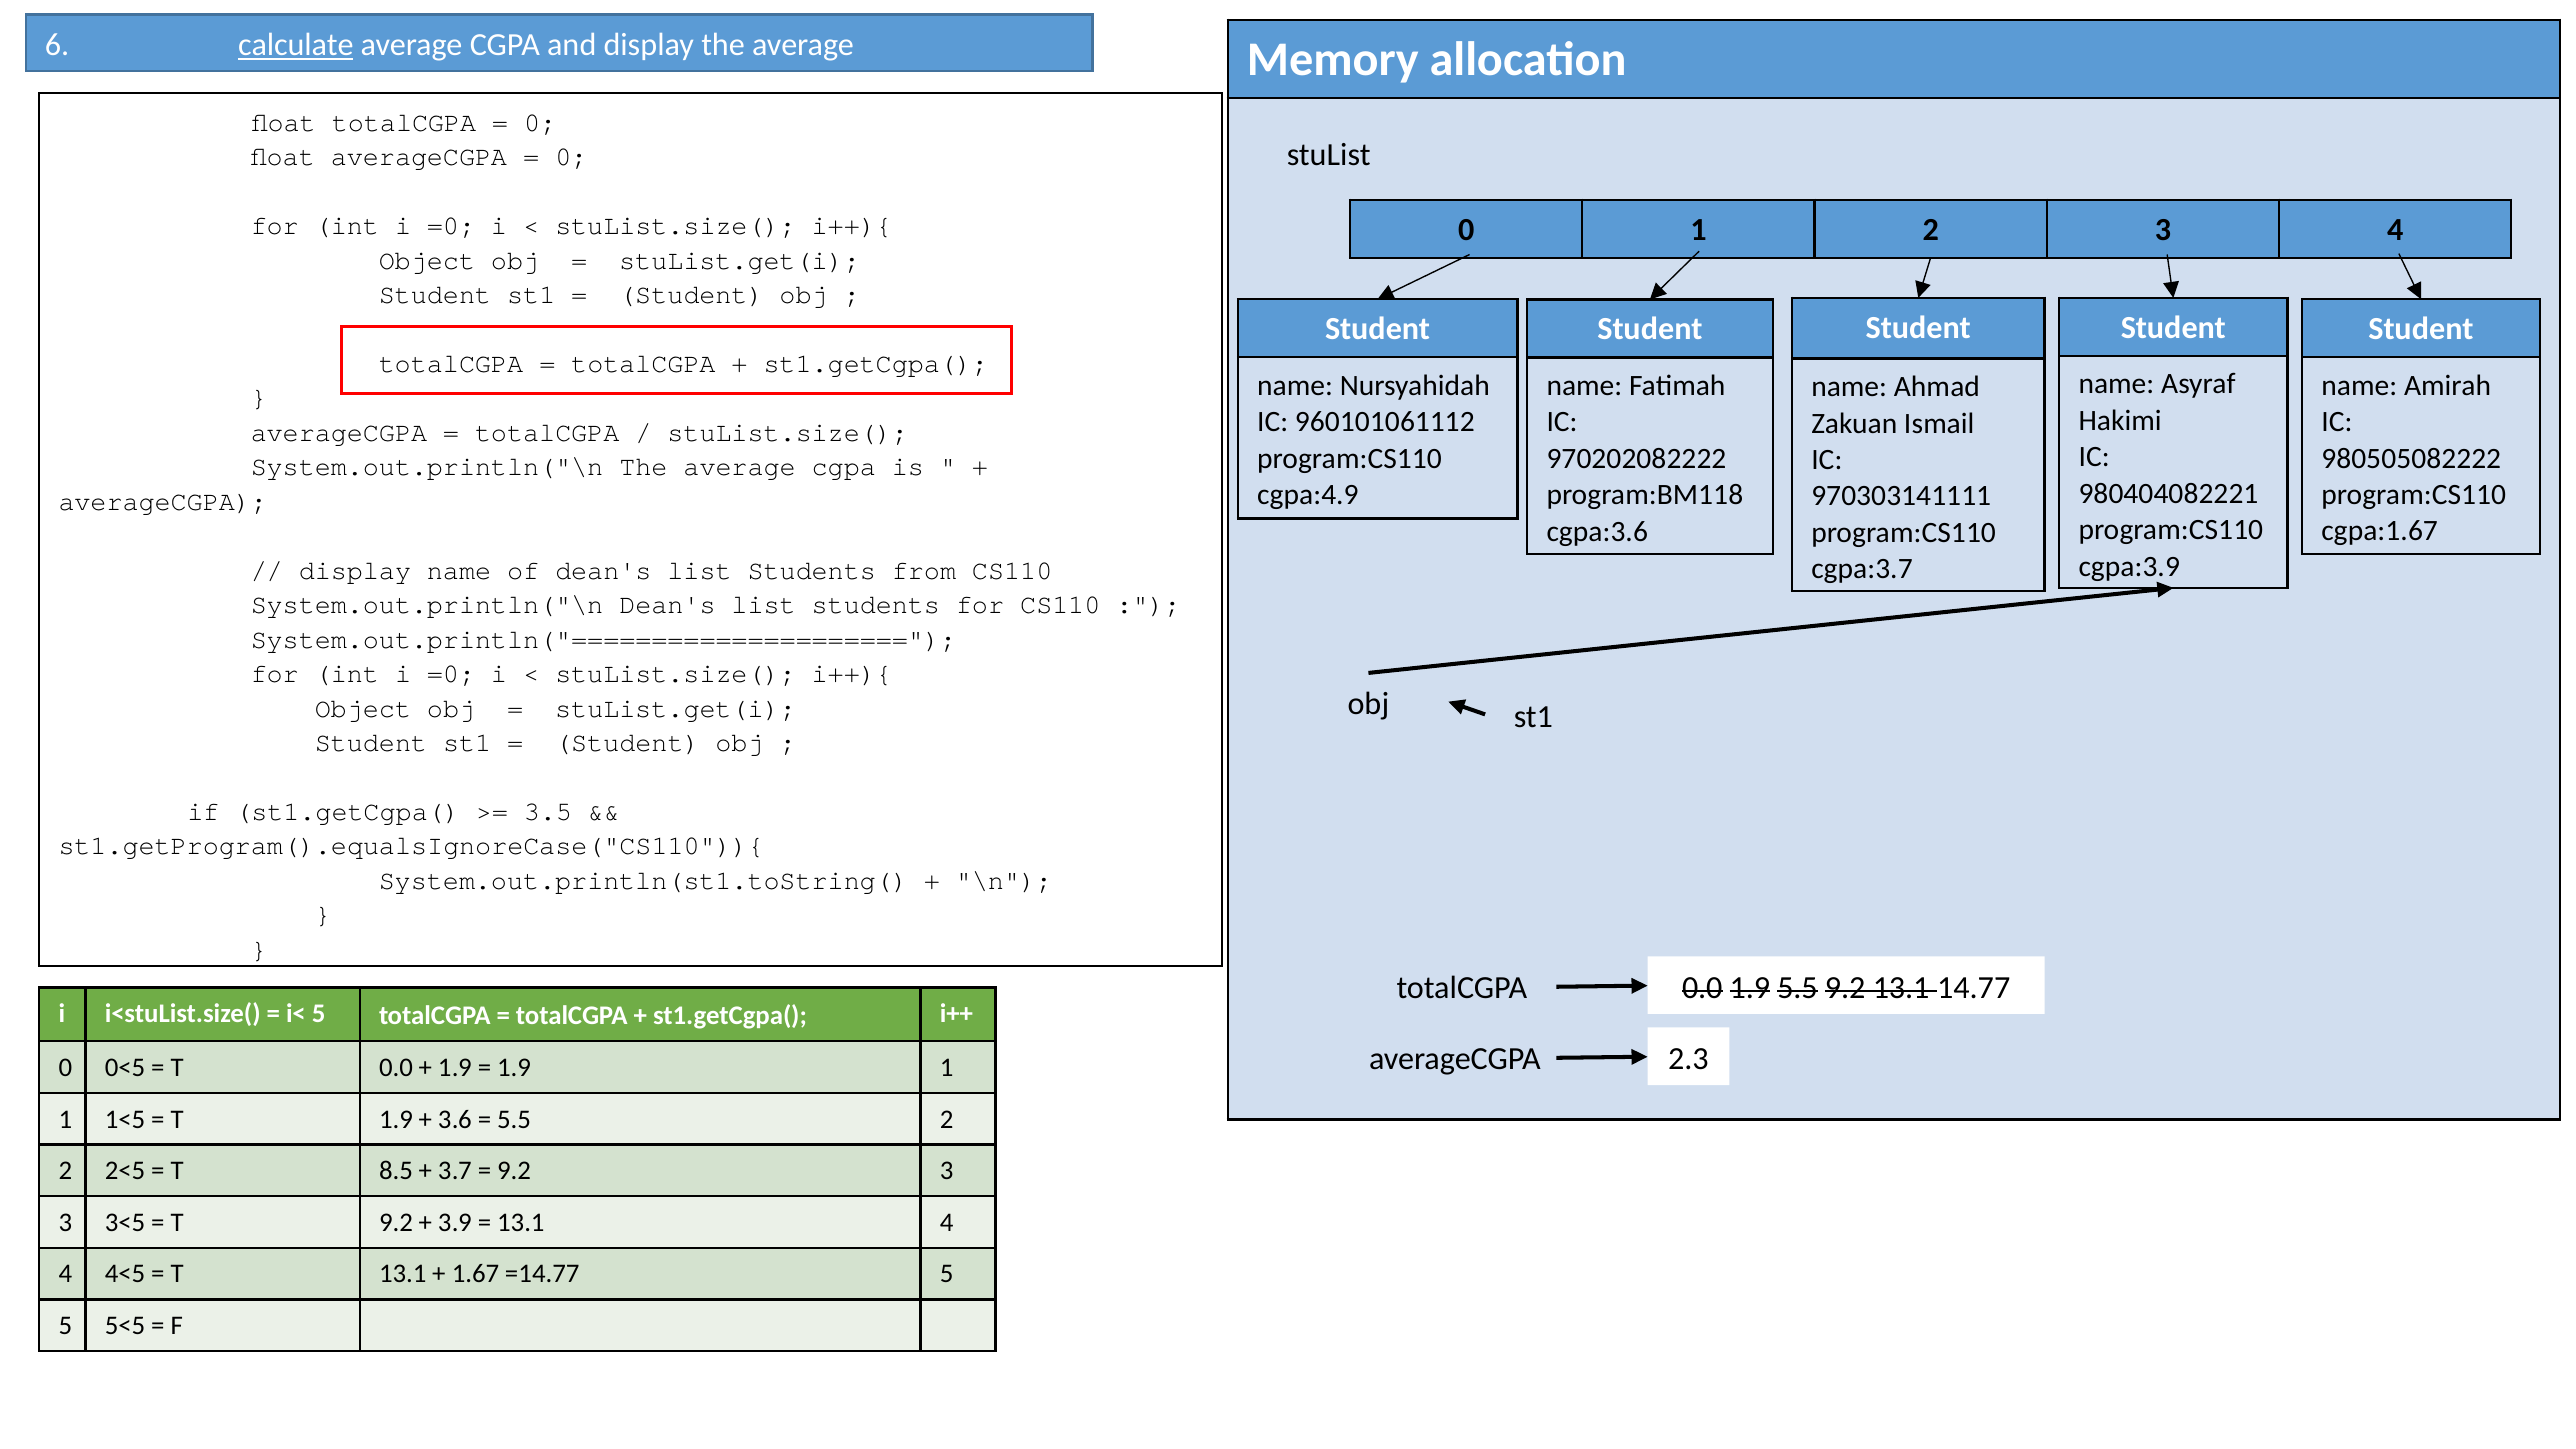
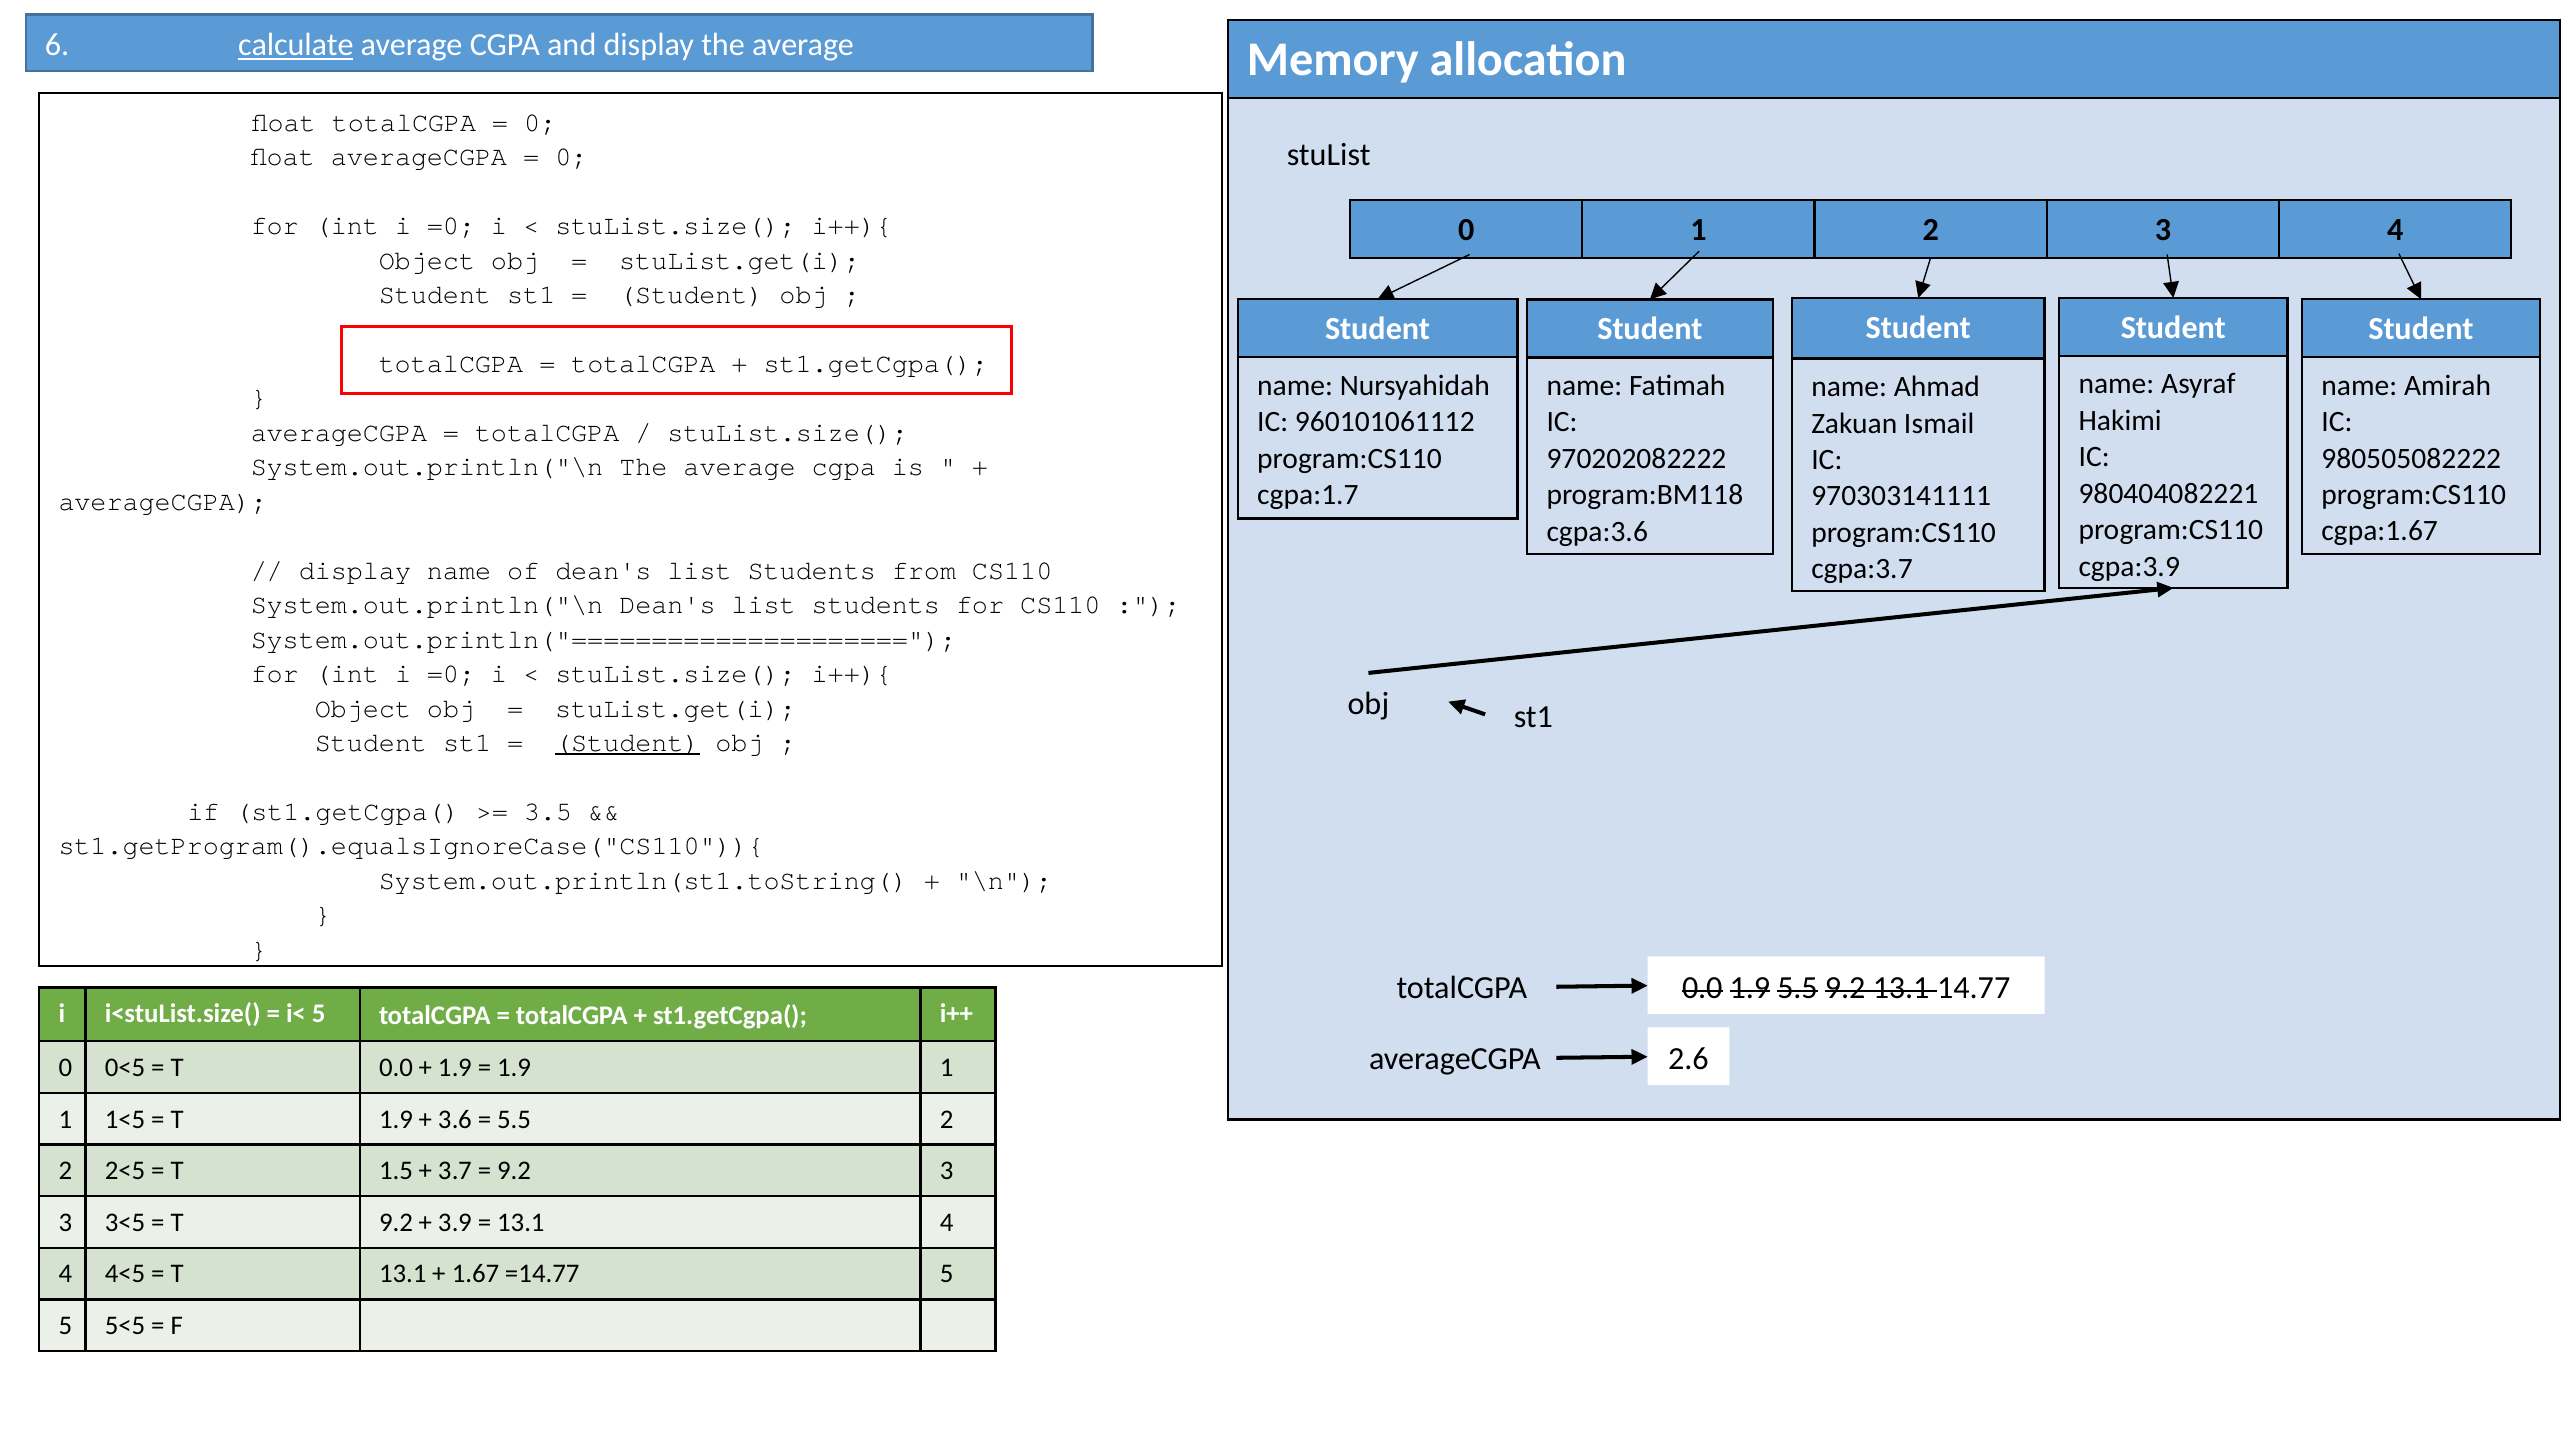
cgpa:4.9: cgpa:4.9 -> cgpa:1.7
Student at (627, 743) underline: none -> present
2.3: 2.3 -> 2.6
8.5: 8.5 -> 1.5
